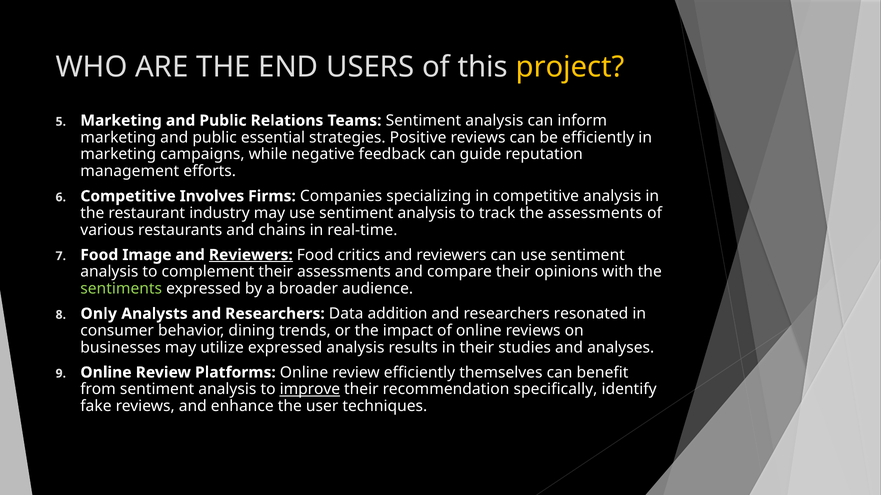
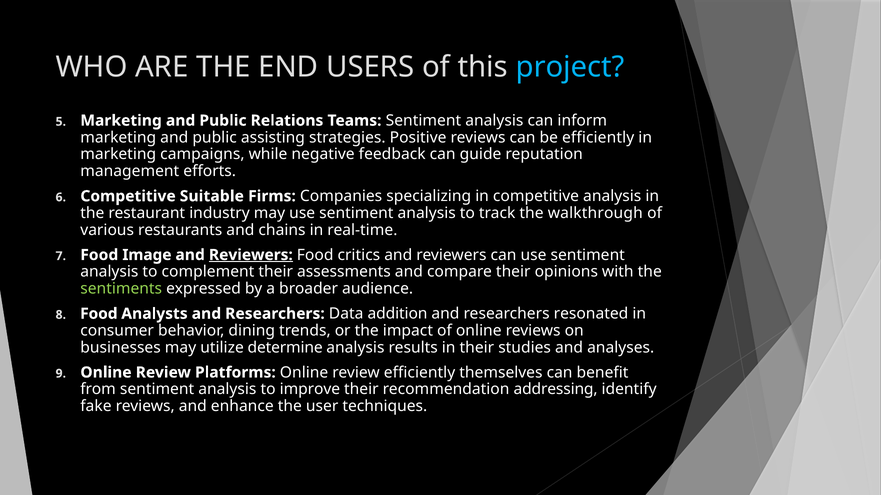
project colour: yellow -> light blue
essential: essential -> assisting
Involves: Involves -> Suitable
the assessments: assessments -> walkthrough
Only at (99, 314): Only -> Food
utilize expressed: expressed -> determine
improve underline: present -> none
specifically: specifically -> addressing
